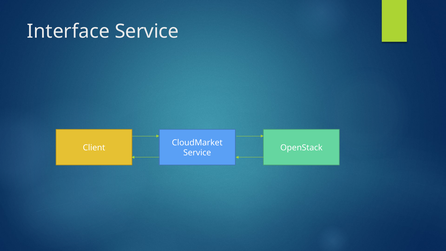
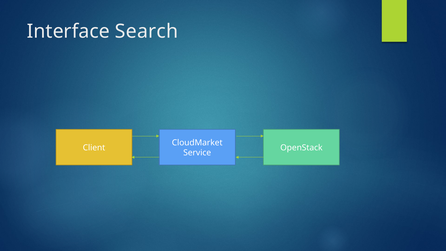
Interface Service: Service -> Search
